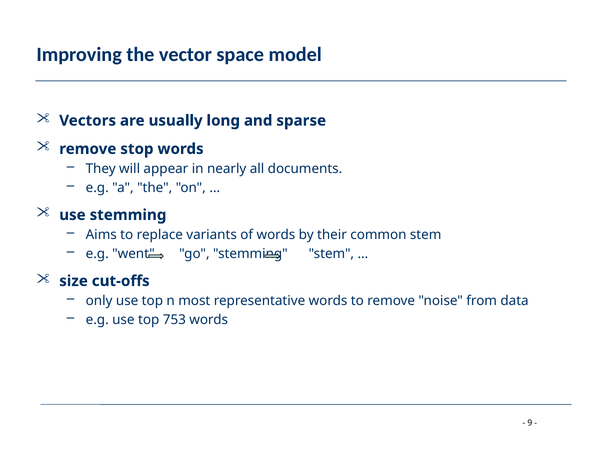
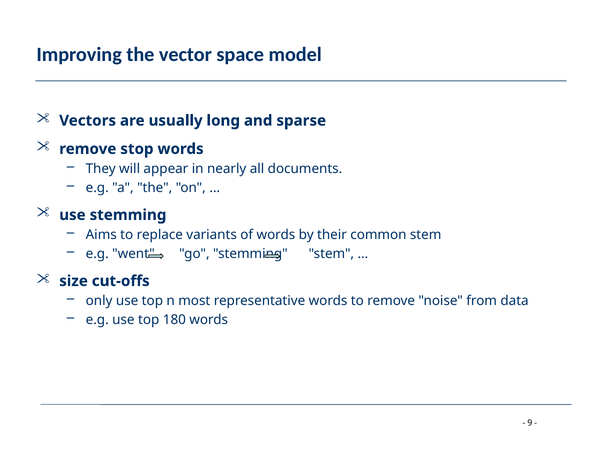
753: 753 -> 180
